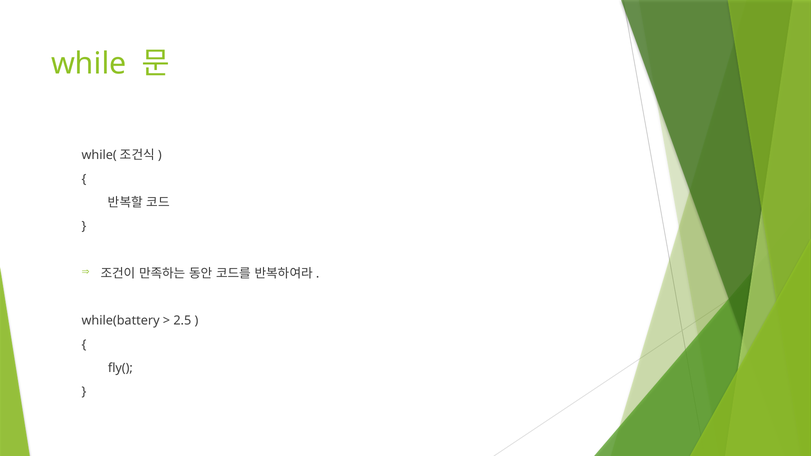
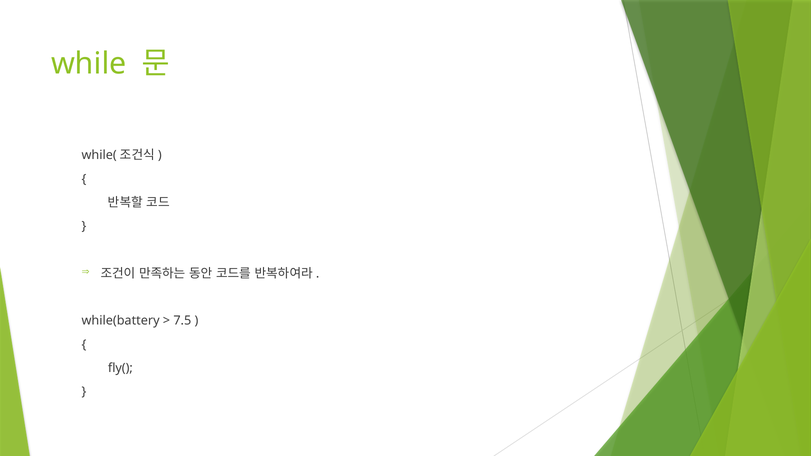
2.5: 2.5 -> 7.5
